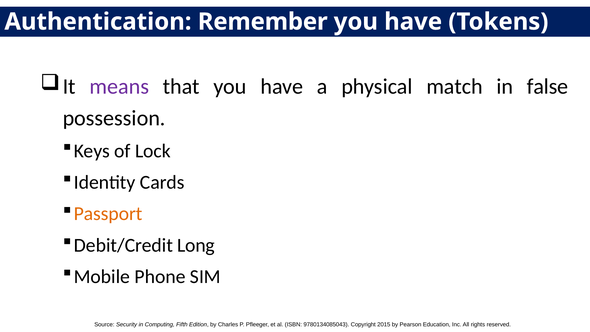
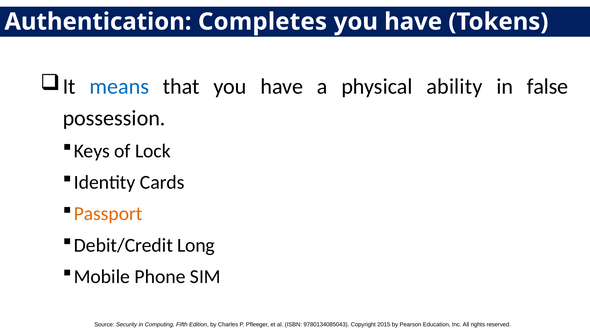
Remember: Remember -> Completes
means colour: purple -> blue
match: match -> ability
